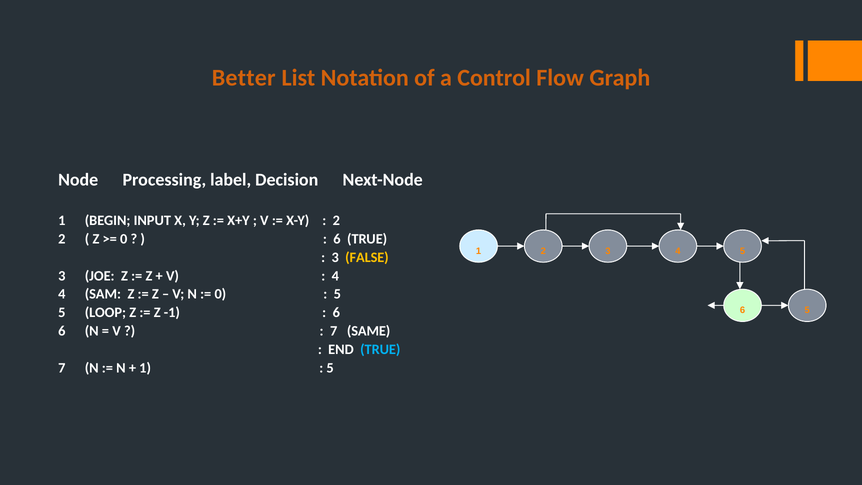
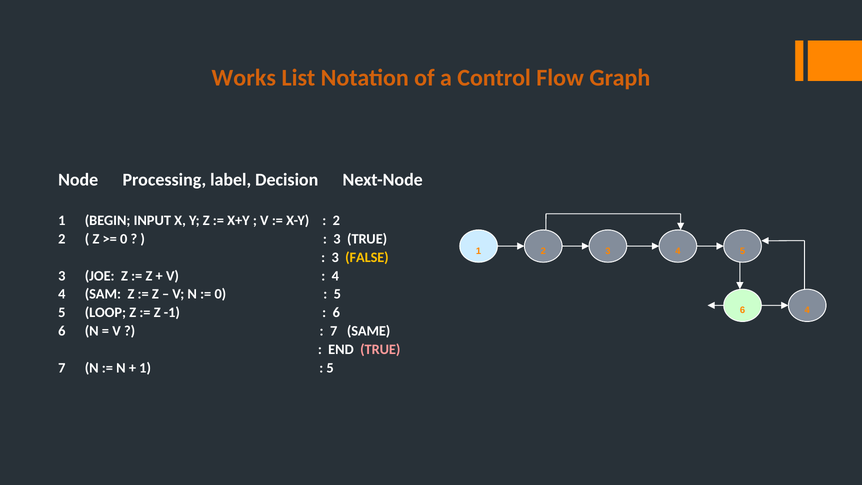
Better: Better -> Works
6 at (337, 239): 6 -> 3
6 5: 5 -> 4
TRUE at (380, 349) colour: light blue -> pink
